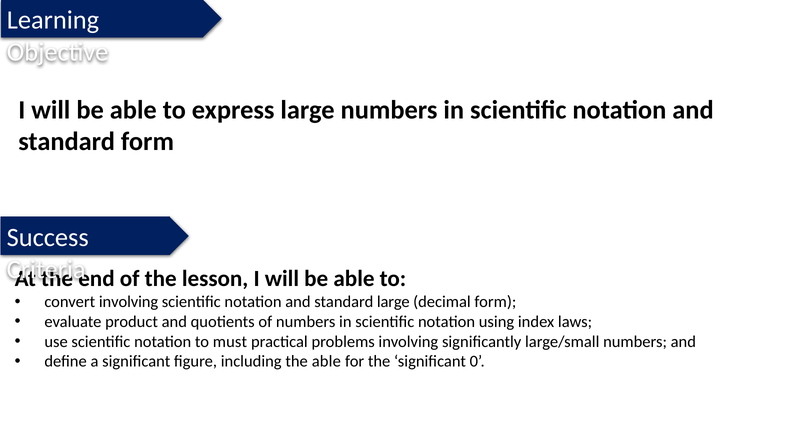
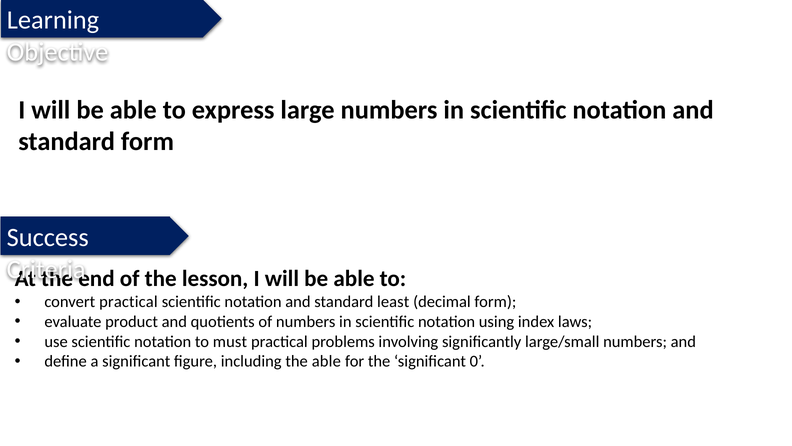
convert involving: involving -> practical
standard large: large -> least
